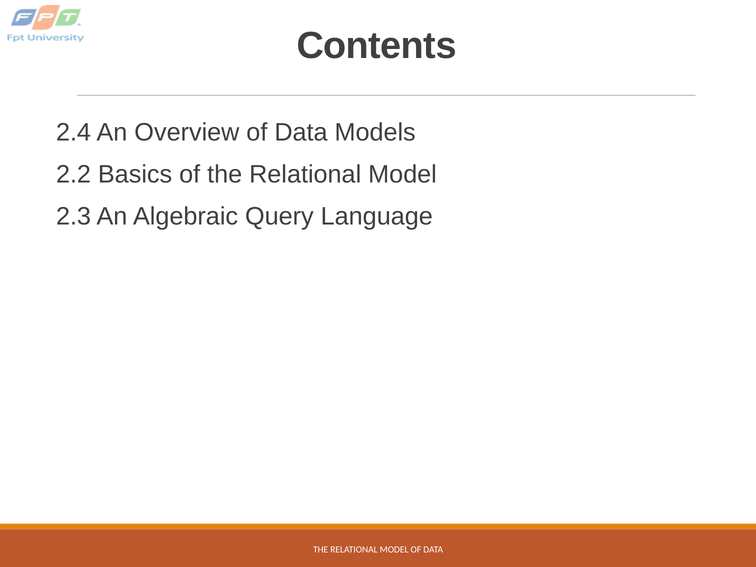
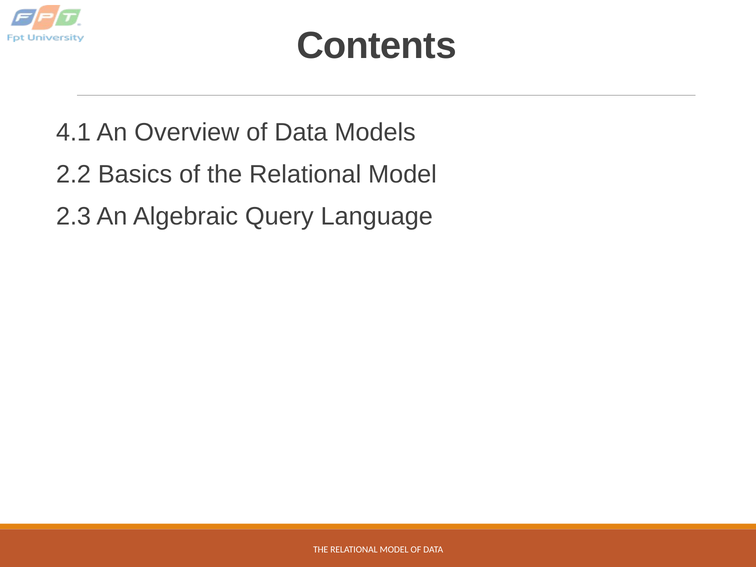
2.4: 2.4 -> 4.1
